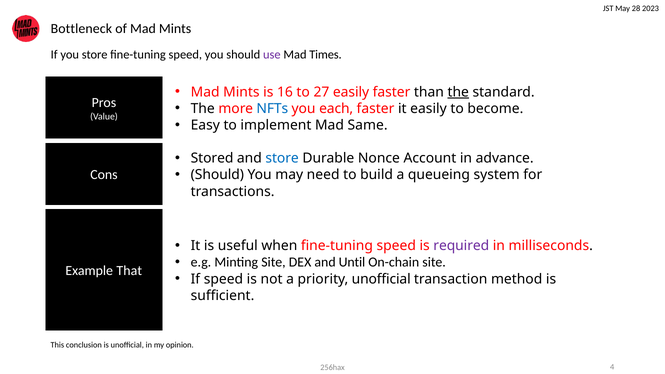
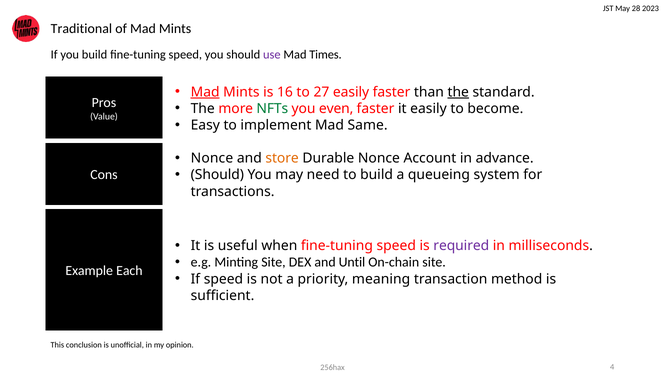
Bottleneck: Bottleneck -> Traditional
you store: store -> build
Mad at (205, 92) underline: none -> present
NFTs colour: blue -> green
each: each -> even
Stored at (212, 158): Stored -> Nonce
store at (282, 158) colour: blue -> orange
That: That -> Each
priority unofficial: unofficial -> meaning
